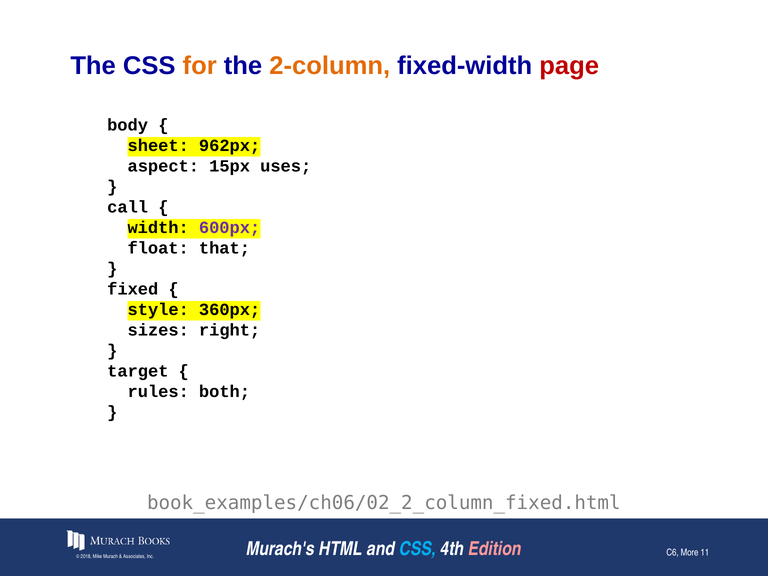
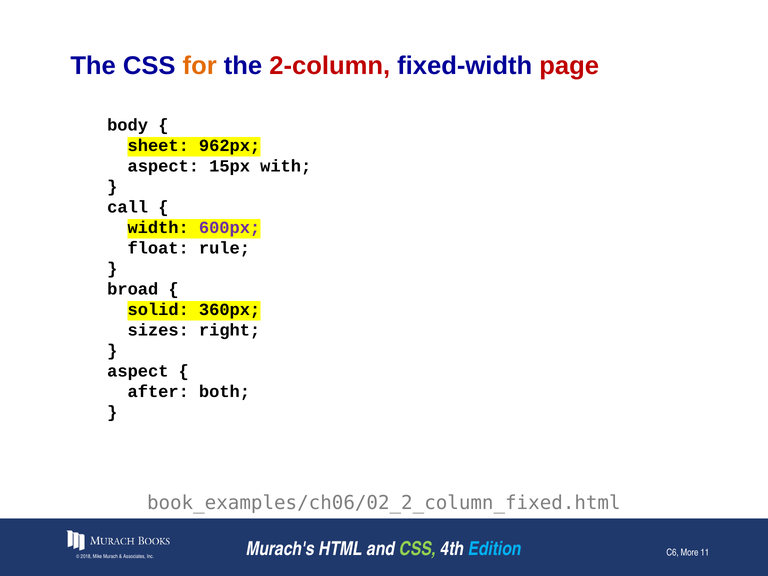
2-column colour: orange -> red
uses: uses -> with
that: that -> rule
fixed: fixed -> broad
style: style -> solid
target at (138, 371): target -> aspect
rules: rules -> after
CSS at (418, 549) colour: light blue -> light green
Edition colour: pink -> light blue
